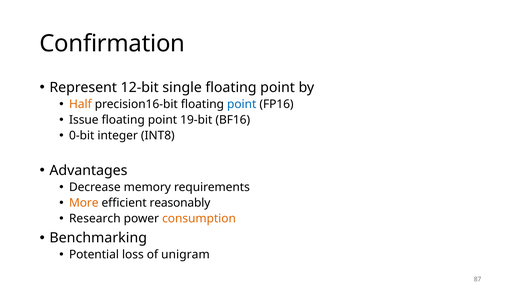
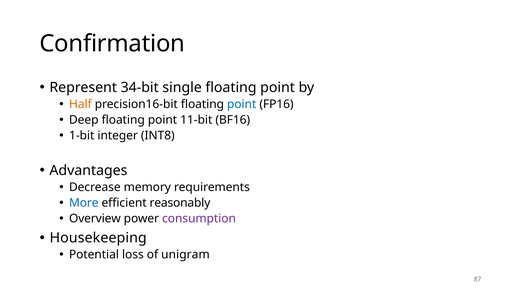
12-bit: 12-bit -> 34-bit
Issue: Issue -> Deep
19-bit: 19-bit -> 11-bit
0-bit: 0-bit -> 1-bit
More colour: orange -> blue
Research: Research -> Overview
consumption colour: orange -> purple
Benchmarking: Benchmarking -> Housekeeping
